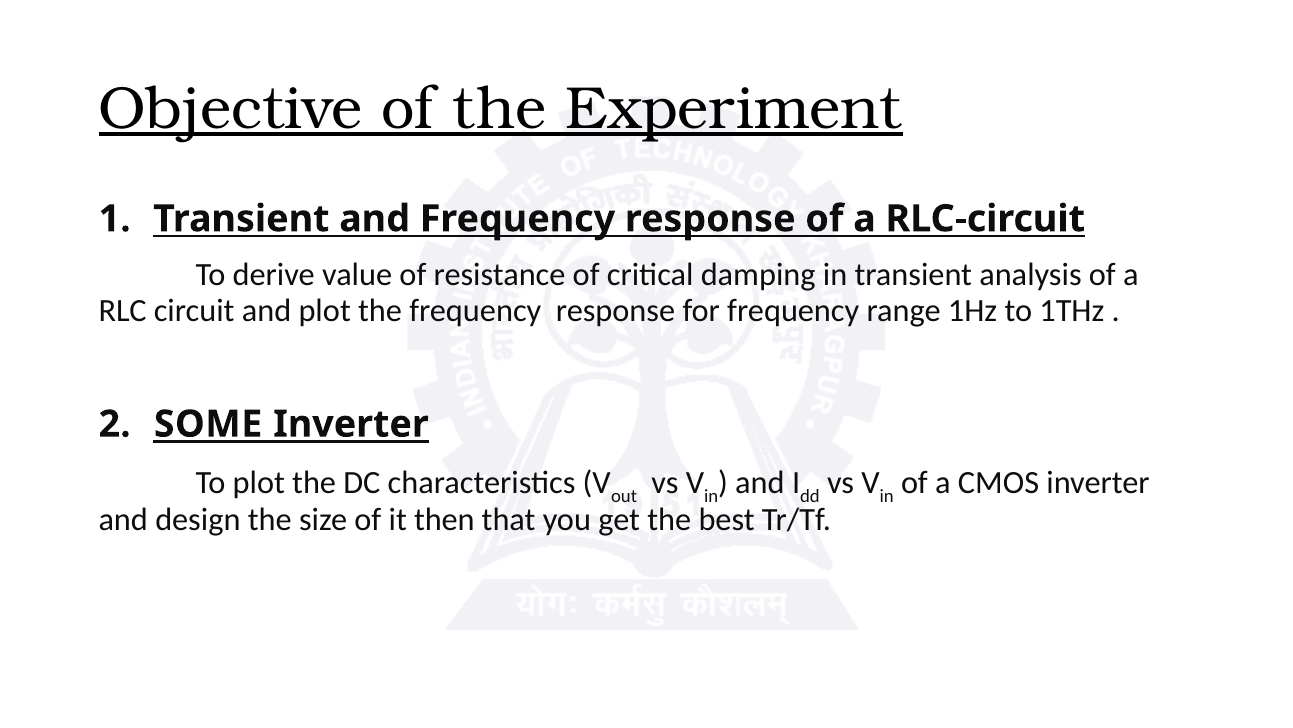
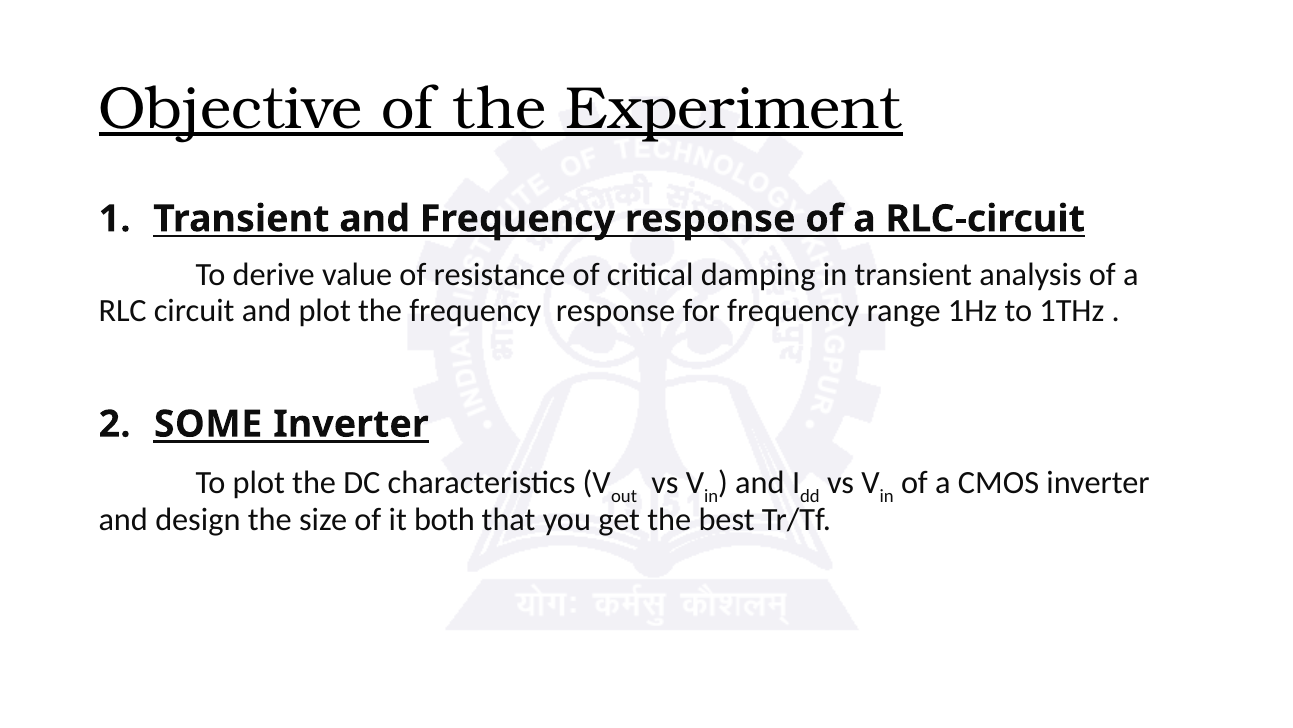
then: then -> both
